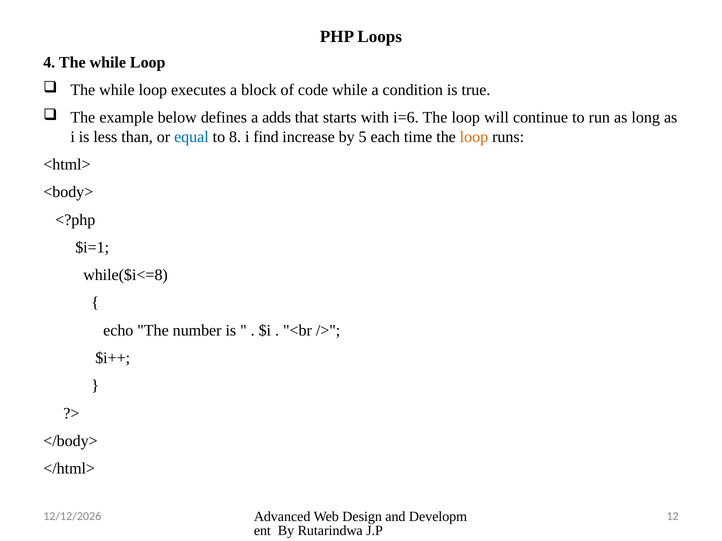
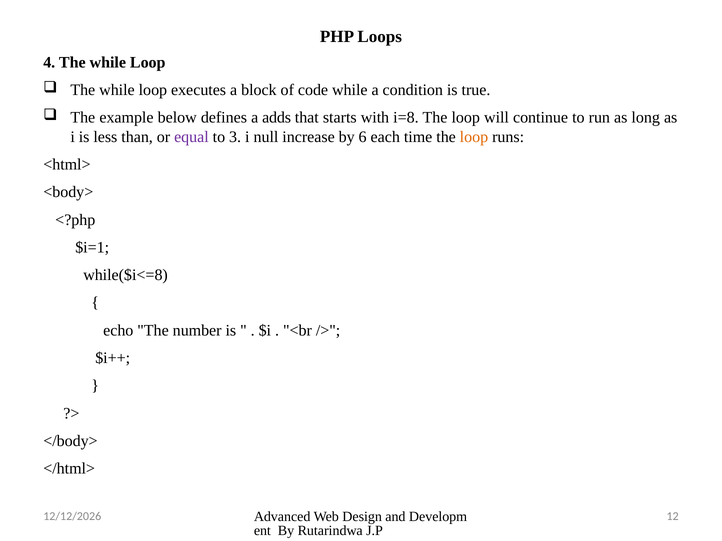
i=6: i=6 -> i=8
equal colour: blue -> purple
8: 8 -> 3
find: find -> null
5: 5 -> 6
